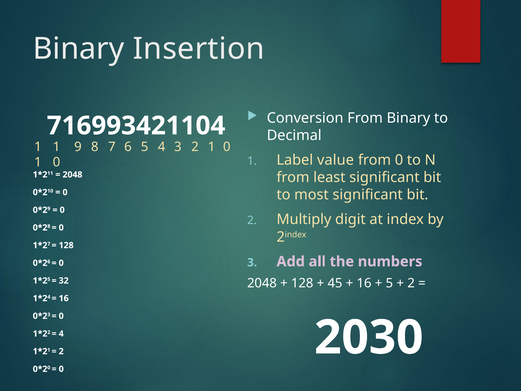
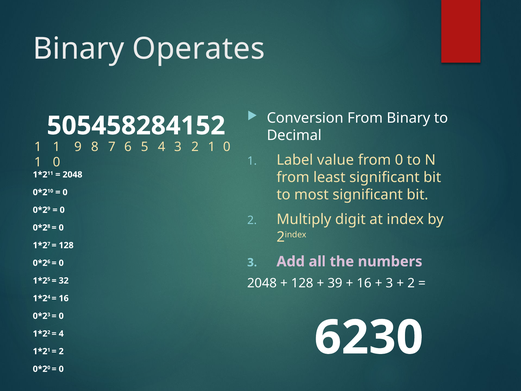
Insertion: Insertion -> Operates
716993421104: 716993421104 -> 505458284152
45: 45 -> 39
5 at (389, 283): 5 -> 3
2030: 2030 -> 6230
